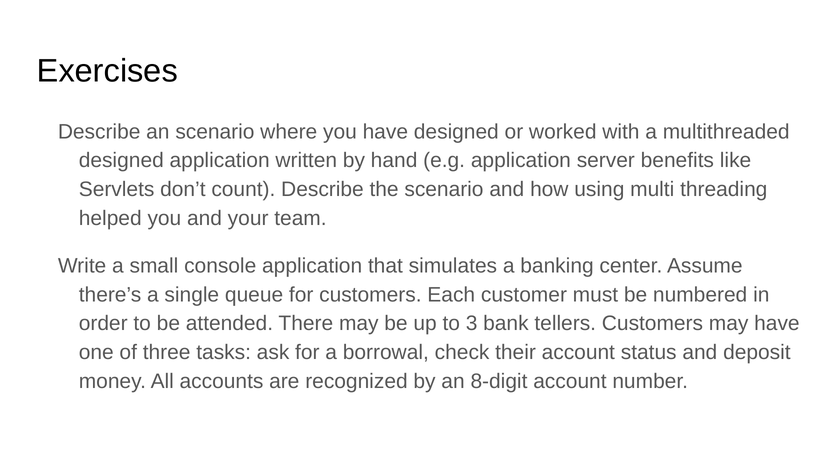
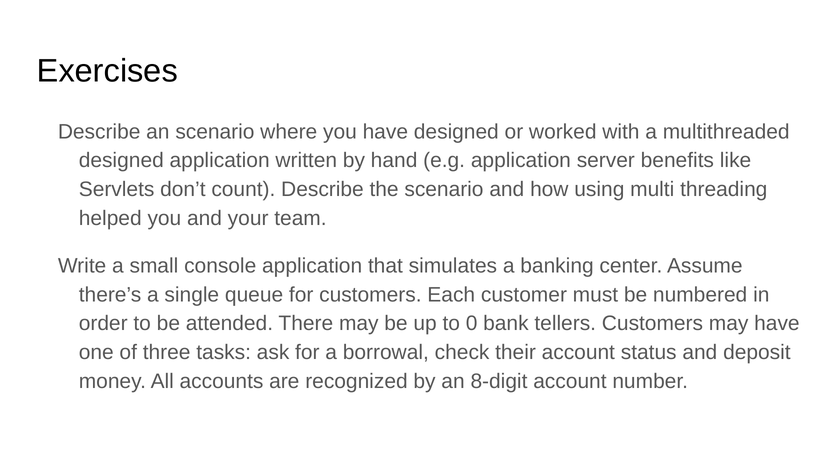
3: 3 -> 0
